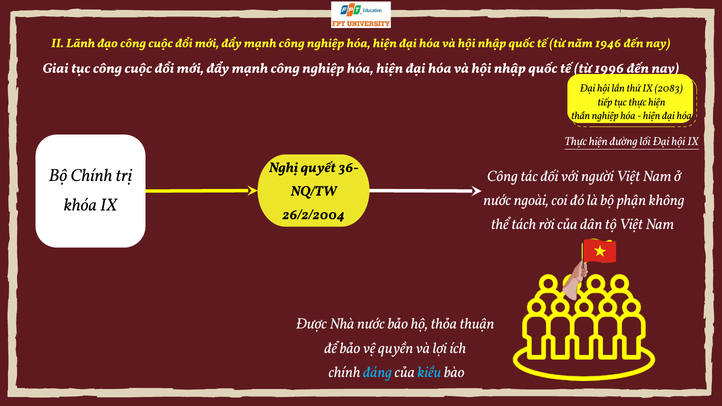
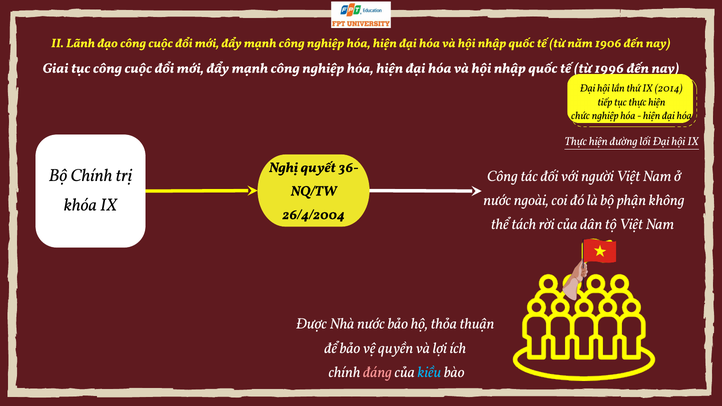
1946: 1946 -> 1906
2083: 2083 -> 2014
thần: thần -> chức
26/2/2004: 26/2/2004 -> 26/4/2004
đáng colour: light blue -> pink
